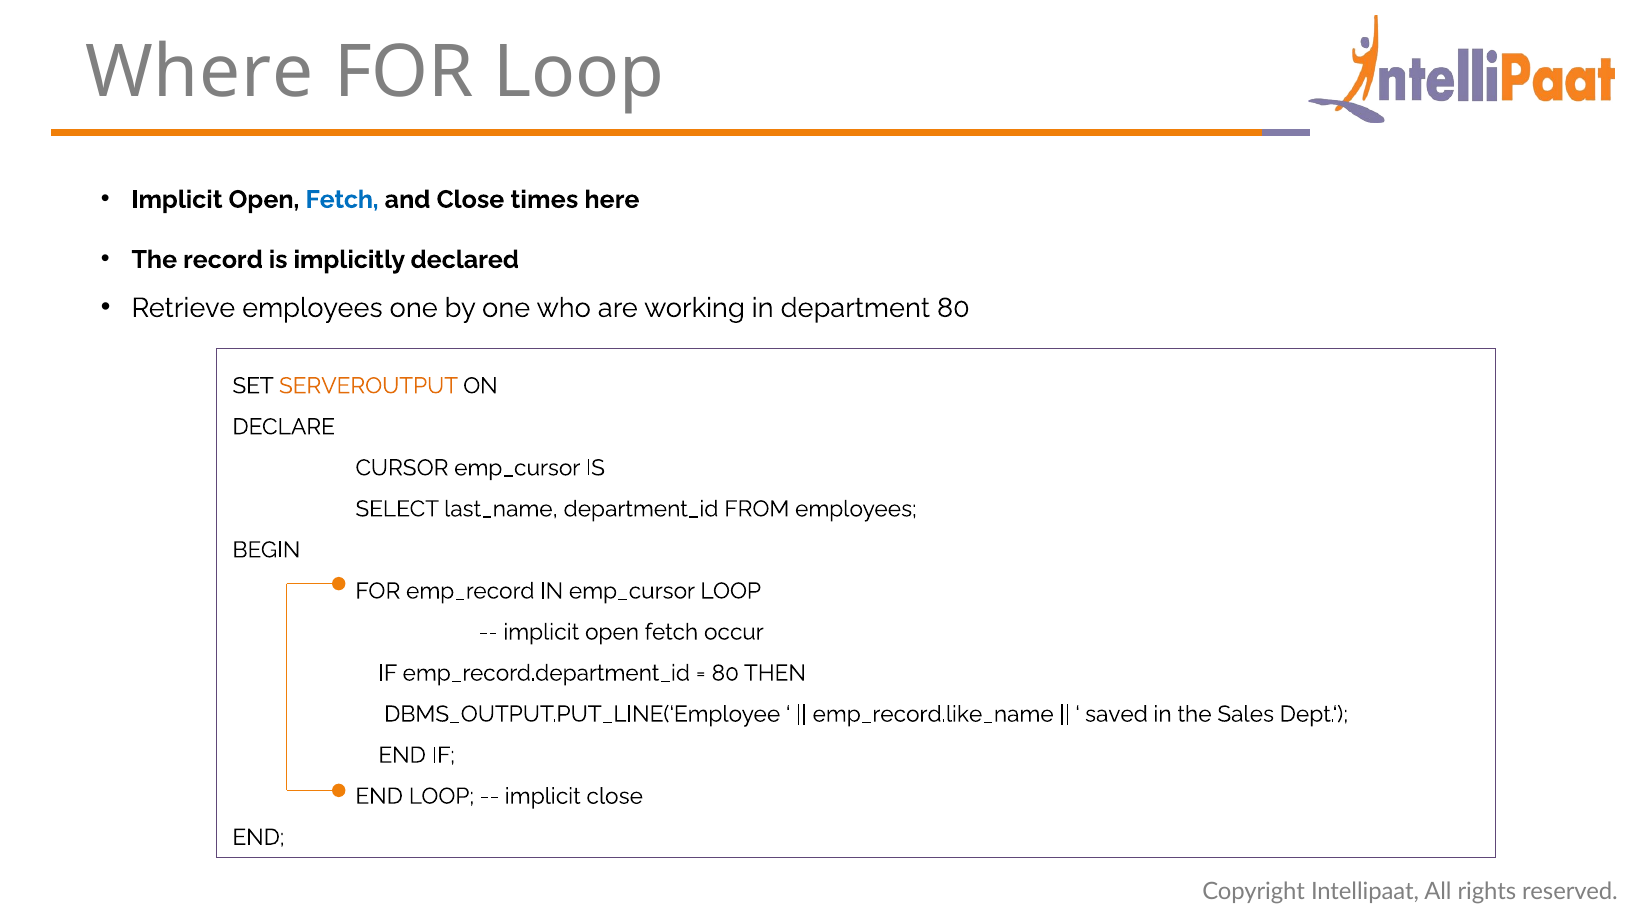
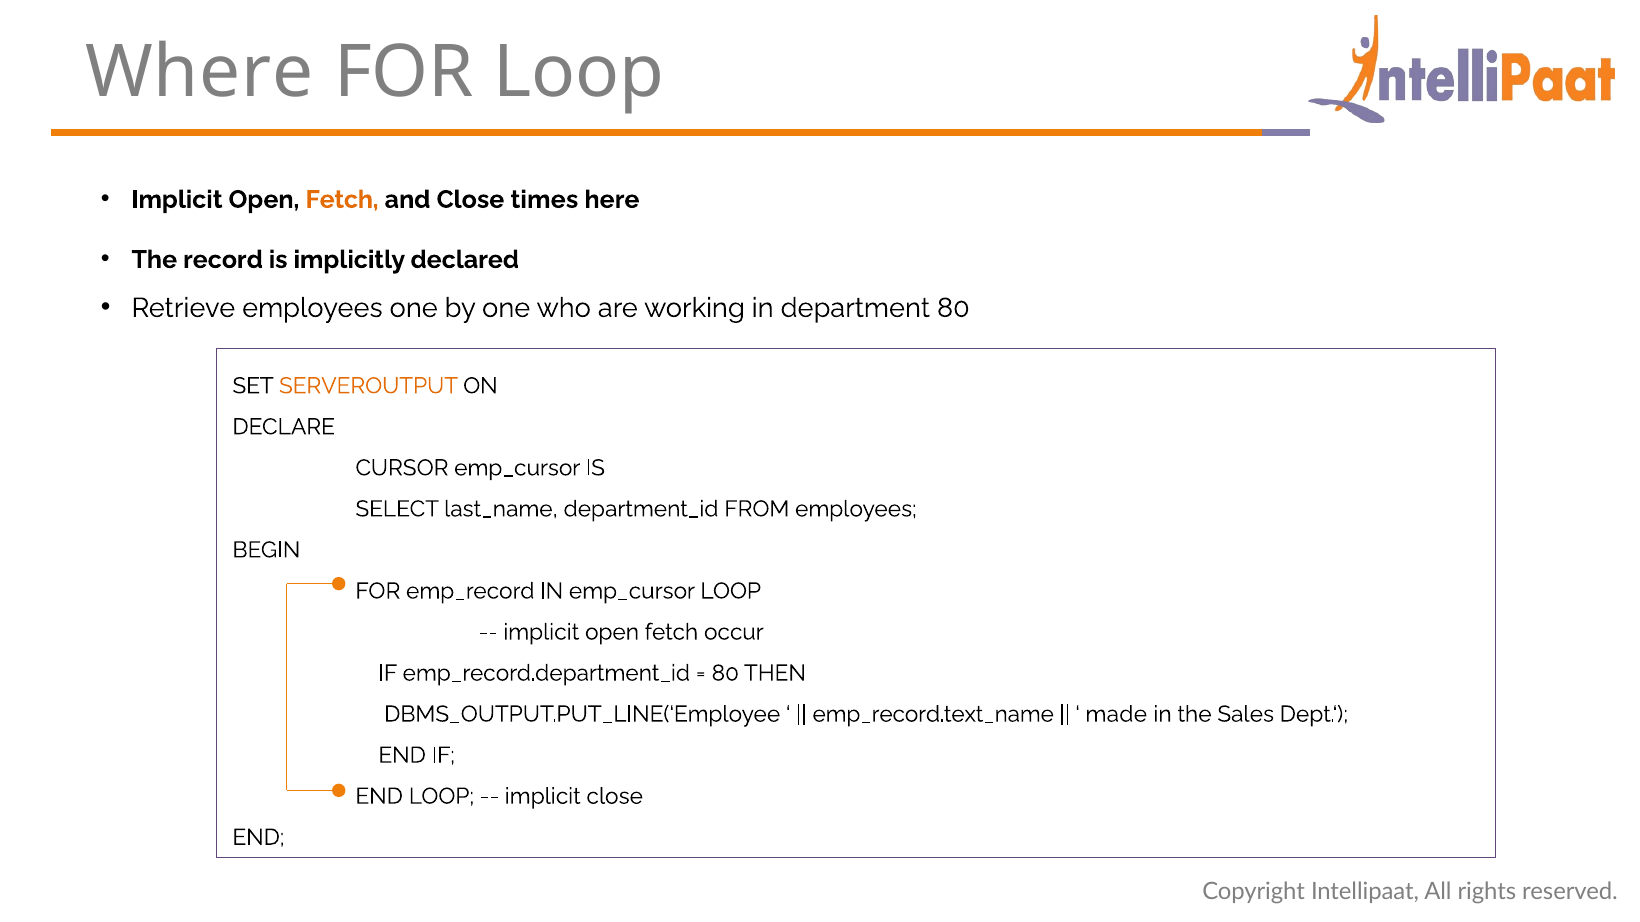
Fetch at (342, 200) colour: blue -> orange
emp_record.like_name: emp_record.like_name -> emp_record.text_name
saved: saved -> made
